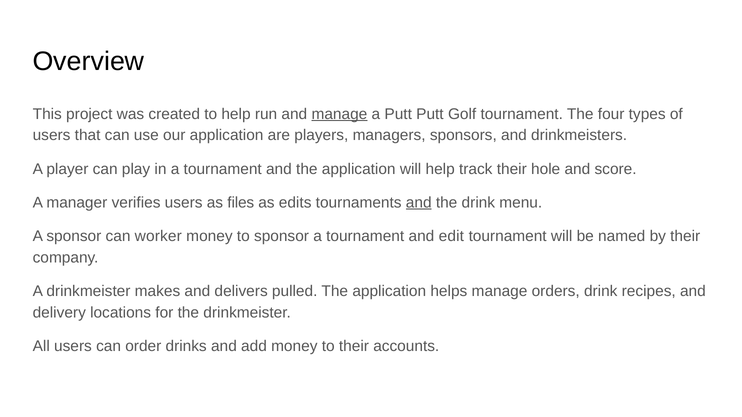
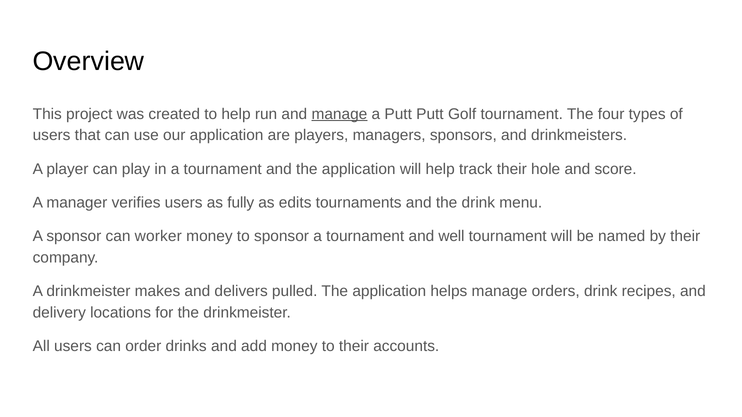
files: files -> fully
and at (419, 203) underline: present -> none
edit: edit -> well
